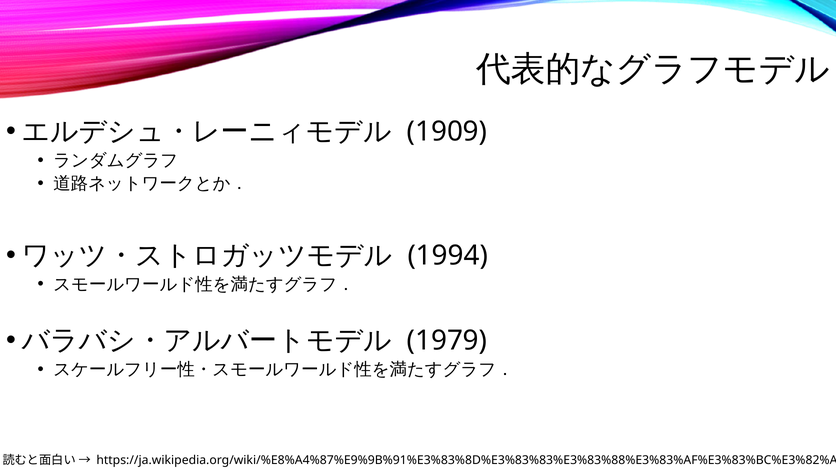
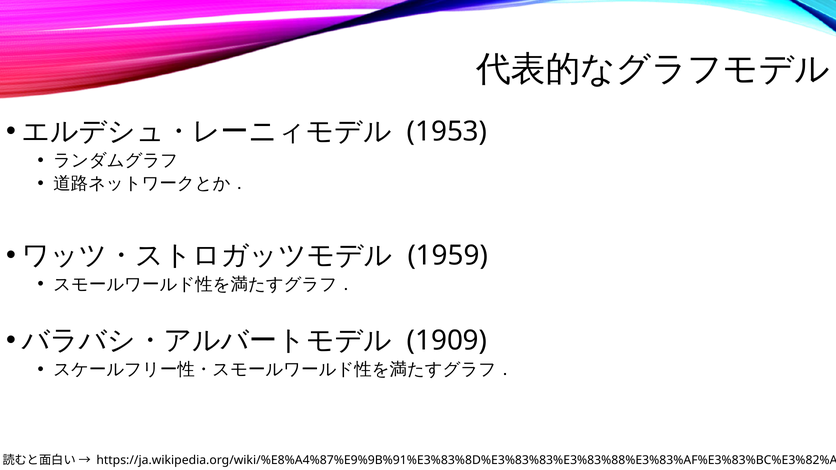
1909: 1909 -> 1953
1994: 1994 -> 1959
1979: 1979 -> 1909
